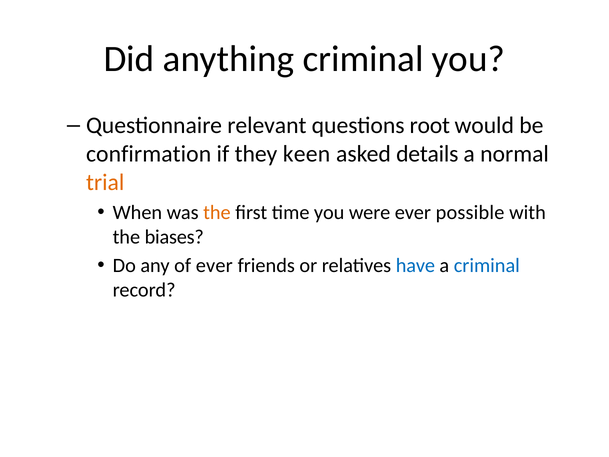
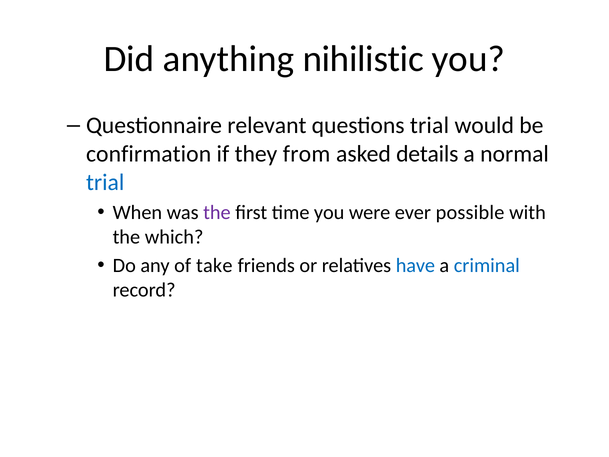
anything criminal: criminal -> nihilistic
questions root: root -> trial
keen: keen -> from
trial at (105, 182) colour: orange -> blue
the at (217, 213) colour: orange -> purple
biases: biases -> which
of ever: ever -> take
